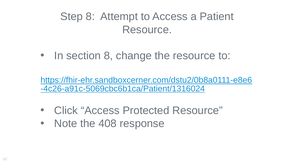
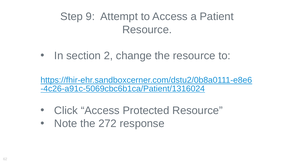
Step 8: 8 -> 9
section 8: 8 -> 2
408: 408 -> 272
